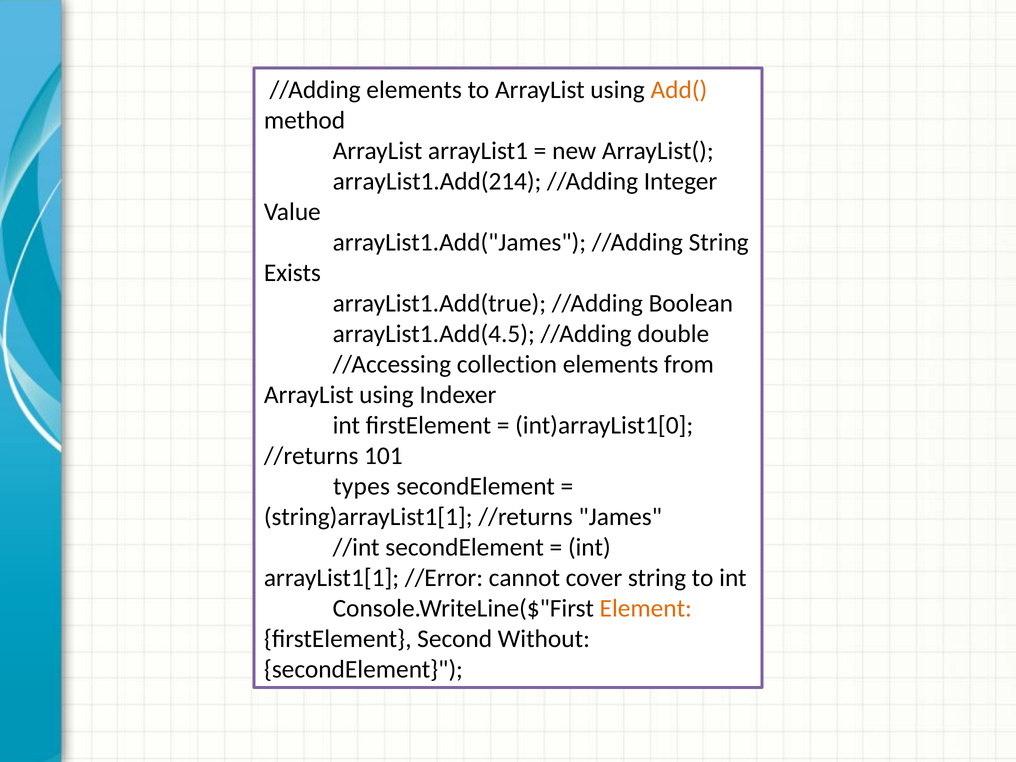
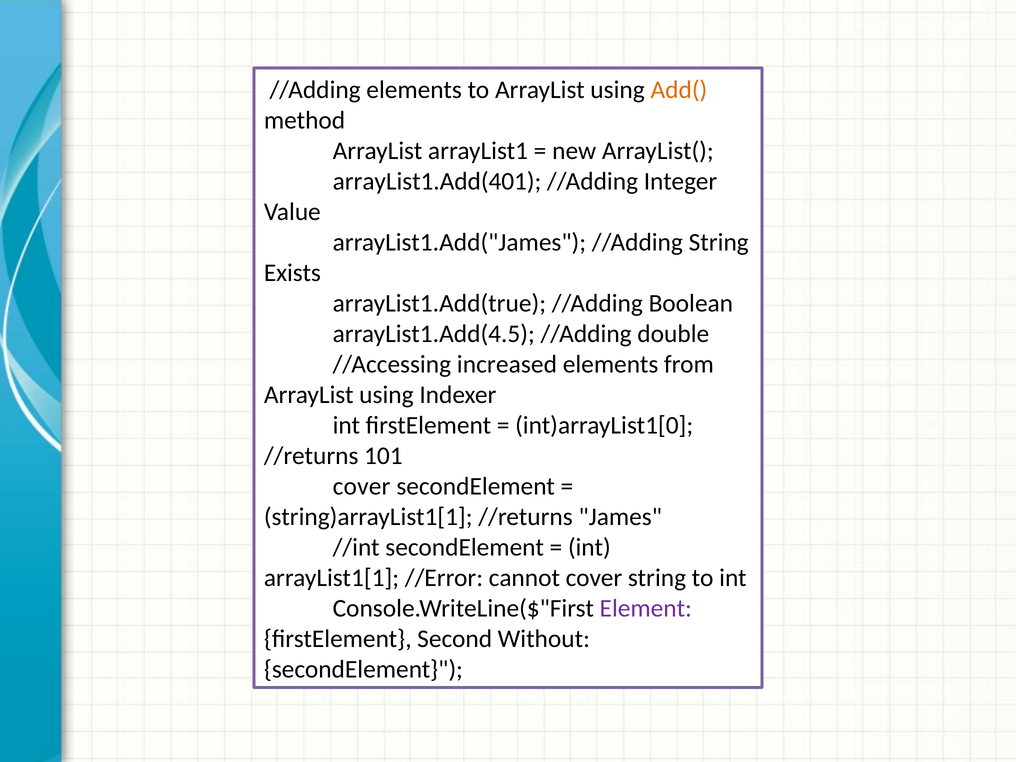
arrayList1.Add(214: arrayList1.Add(214 -> arrayList1.Add(401
collection: collection -> increased
types at (362, 486): types -> cover
Element colour: orange -> purple
